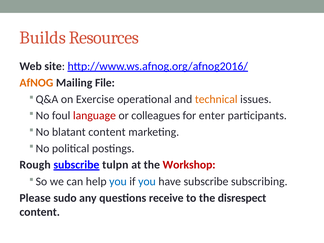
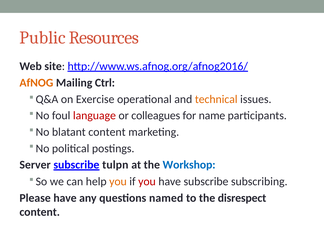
Builds: Builds -> Public
File: File -> Ctrl
enter: enter -> name
Rough: Rough -> Server
Workshop colour: red -> blue
you at (118, 181) colour: blue -> orange
you at (147, 181) colour: blue -> red
Please sudo: sudo -> have
receive: receive -> named
